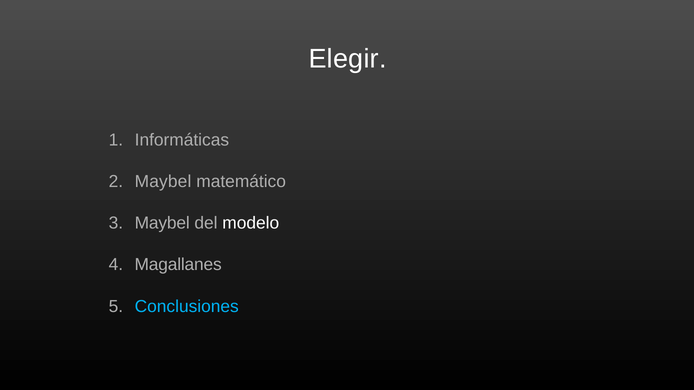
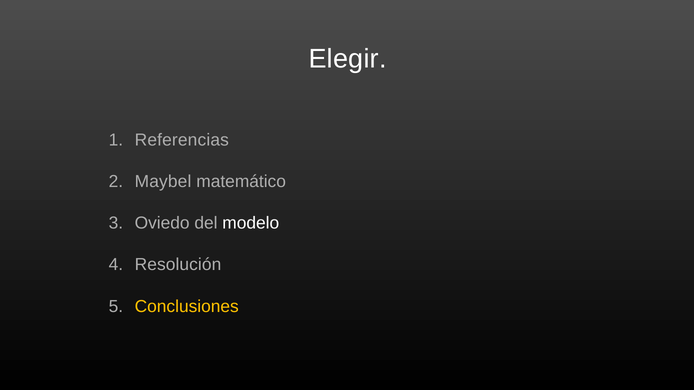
Informáticas: Informáticas -> Referencias
Maybel at (162, 223): Maybel -> Oviedo
Magallanes: Magallanes -> Resolución
Conclusiones colour: light blue -> yellow
